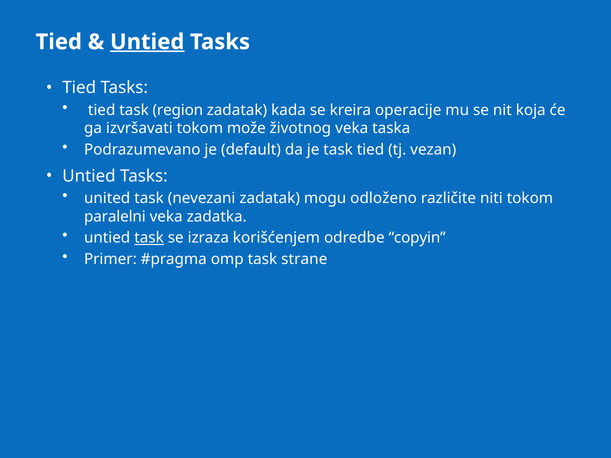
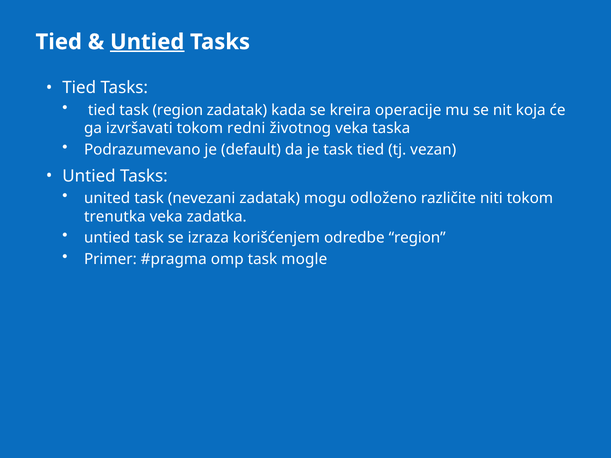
može: može -> redni
paralelni: paralelni -> trenutka
task at (149, 238) underline: present -> none
odredbe copyin: copyin -> region
strane: strane -> mogle
